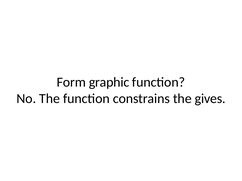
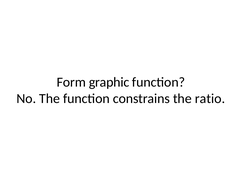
gives: gives -> ratio
